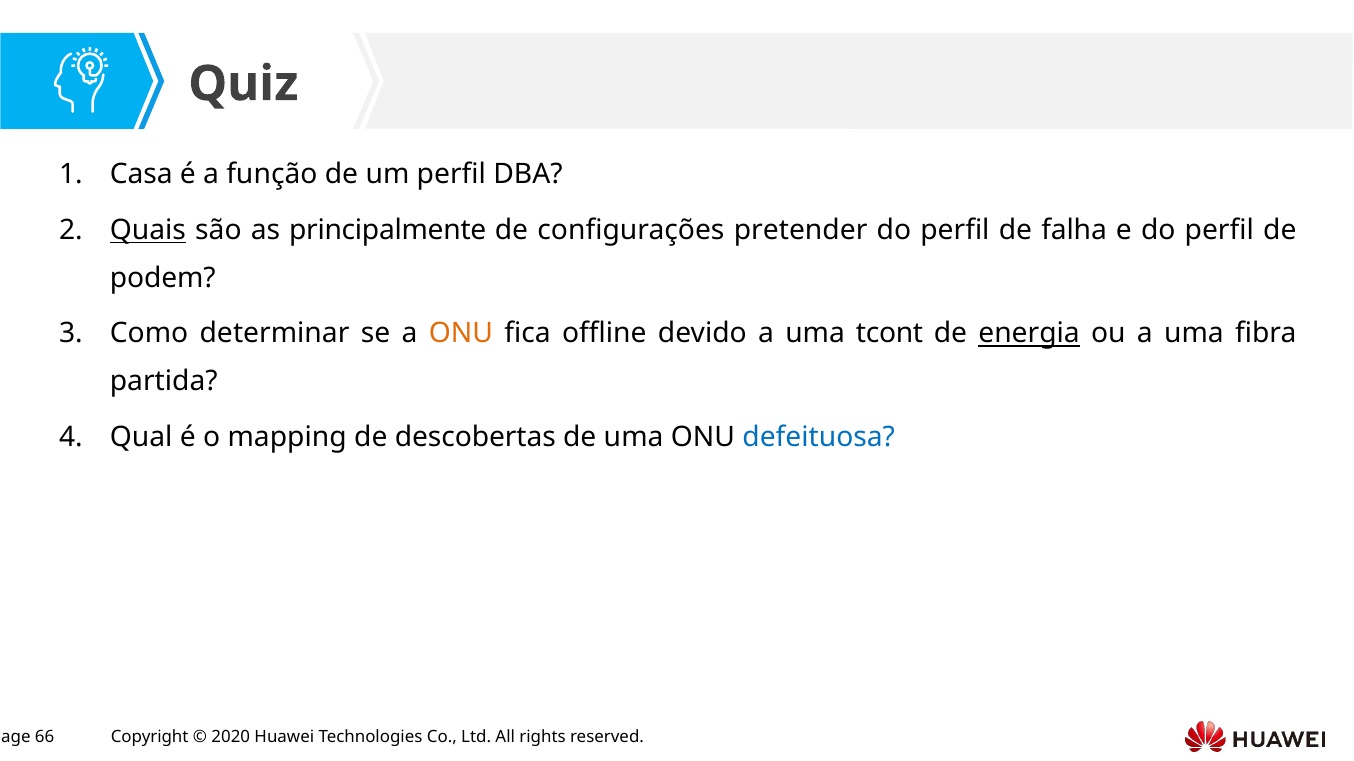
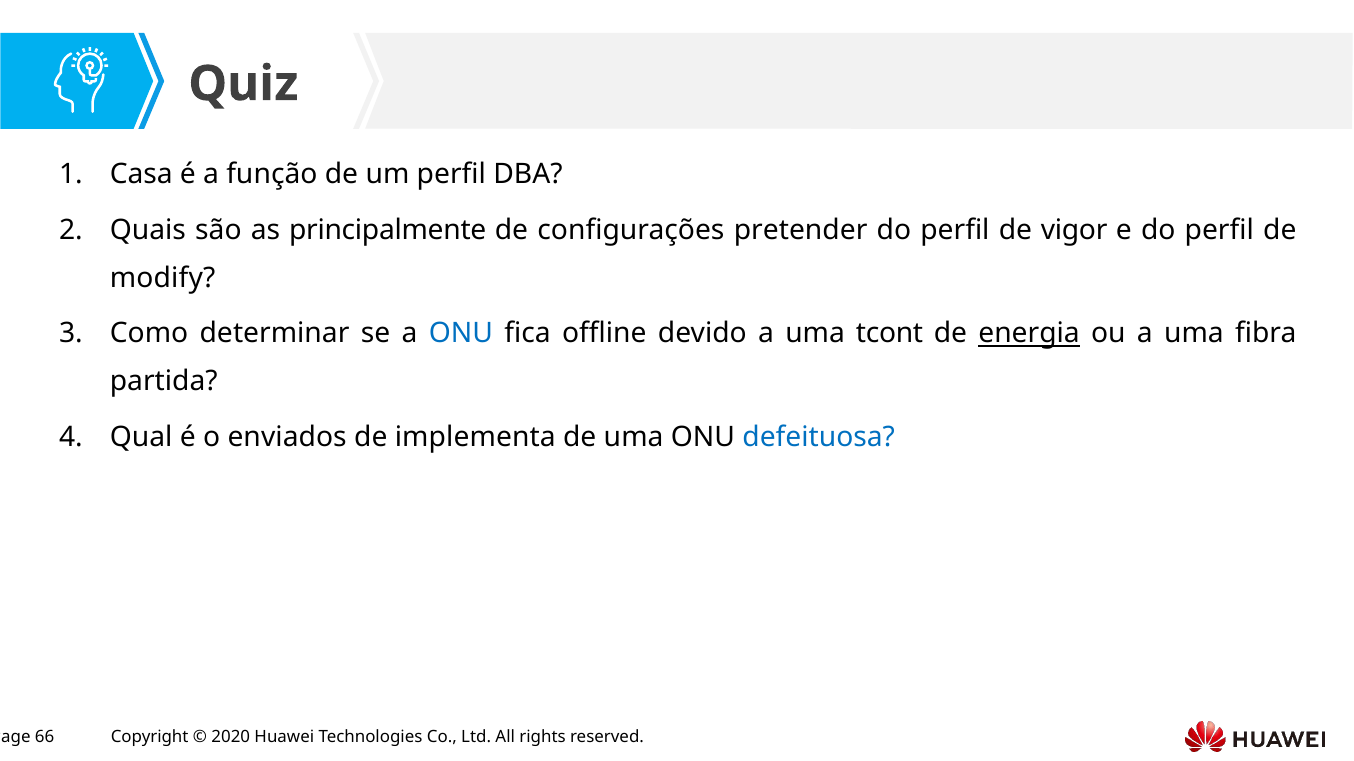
Quais underline: present -> none
falha: falha -> vigor
podem: podem -> modify
ONU at (461, 334) colour: orange -> blue
mapping: mapping -> enviados
descobertas: descobertas -> implementa
